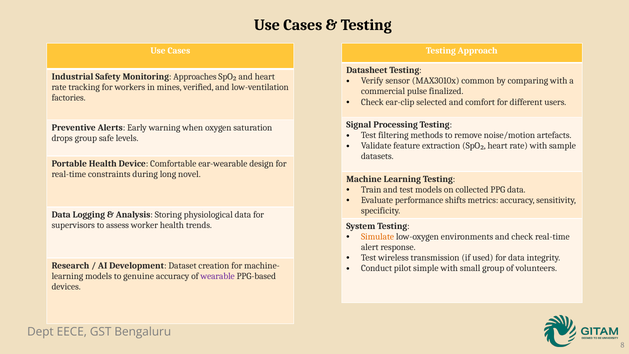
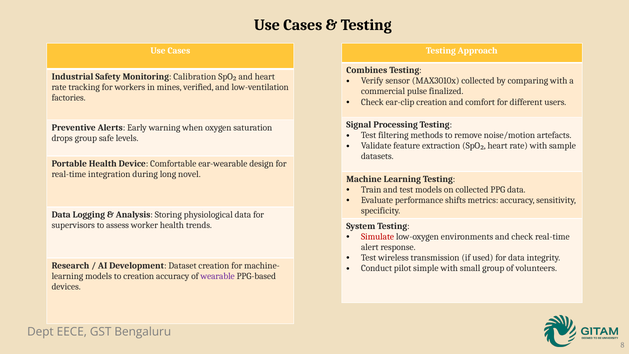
Datasheet: Datasheet -> Combines
Approaches: Approaches -> Calibration
MAX3010x common: common -> collected
ear-clip selected: selected -> creation
constraints: constraints -> integration
Simulate colour: orange -> red
to genuine: genuine -> creation
